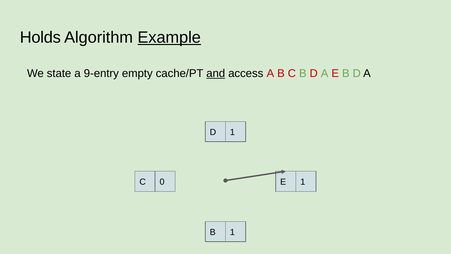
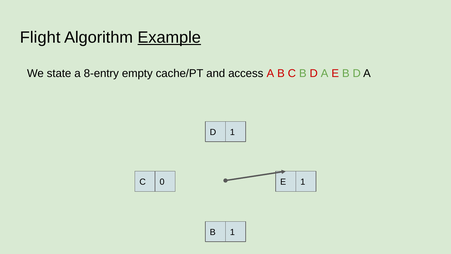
Holds: Holds -> Flight
9-entry: 9-entry -> 8-entry
and underline: present -> none
